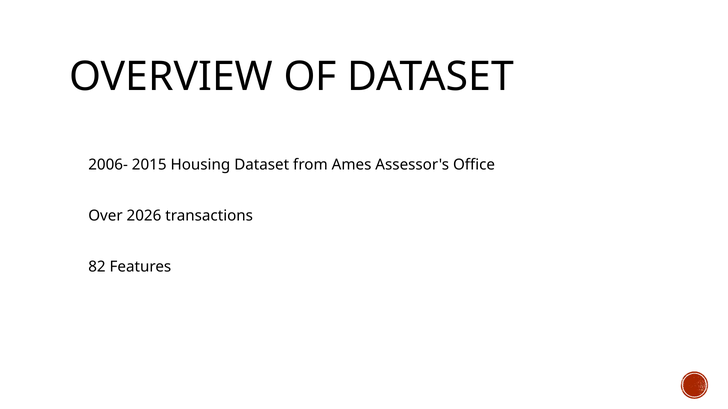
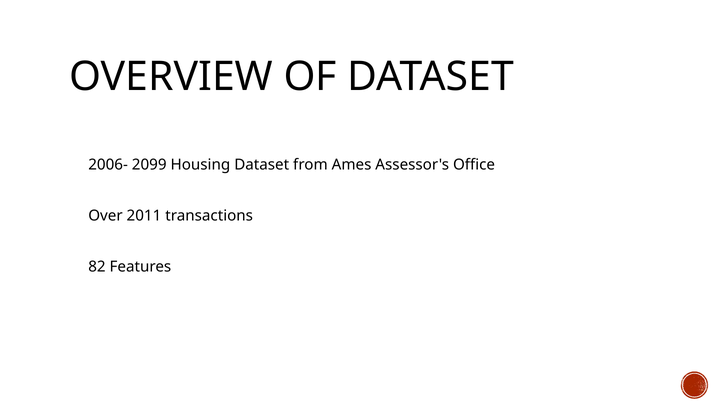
2015: 2015 -> 2099
2026: 2026 -> 2011
